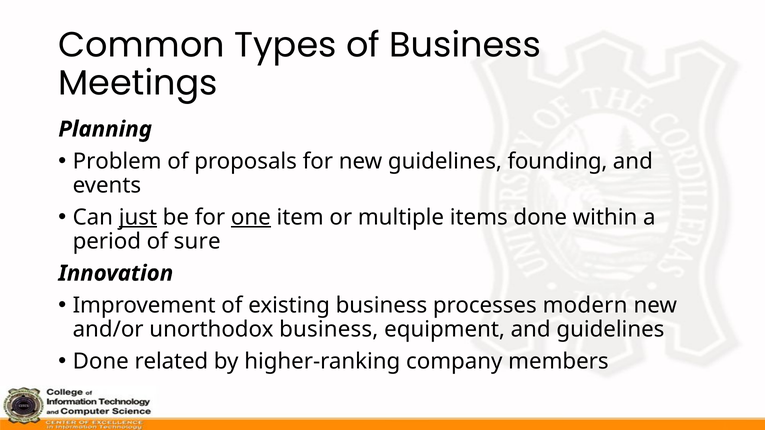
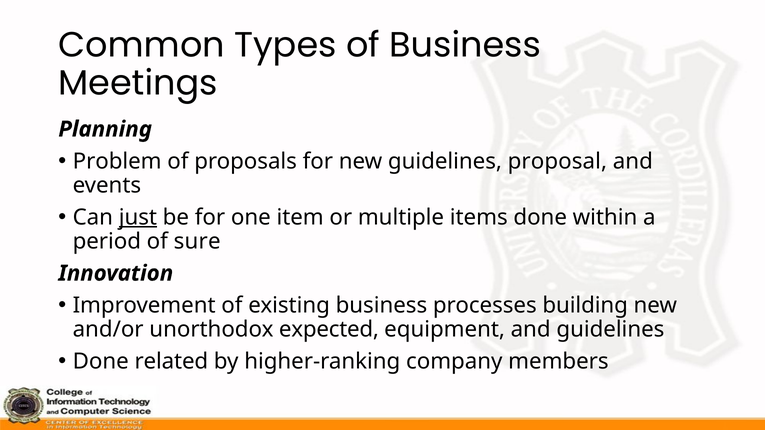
founding: founding -> proposal
one underline: present -> none
modern: modern -> building
unorthodox business: business -> expected
